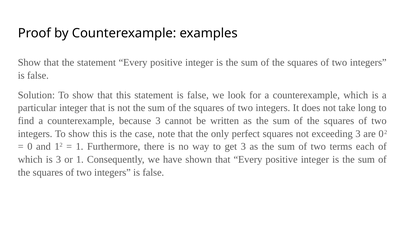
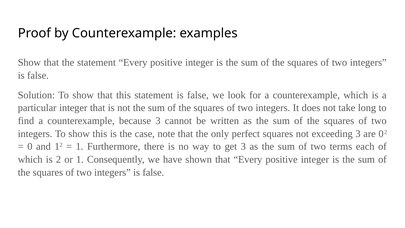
is 3: 3 -> 2
